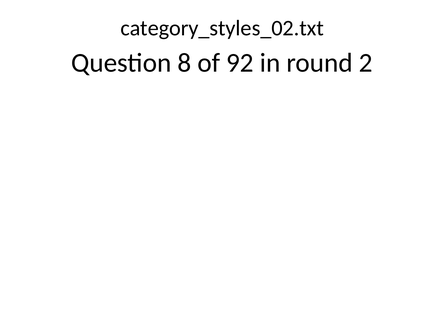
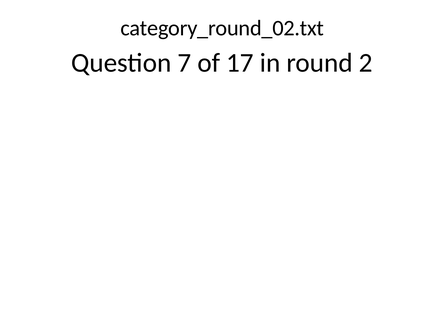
category_styles_02.txt: category_styles_02.txt -> category_round_02.txt
8: 8 -> 7
92: 92 -> 17
